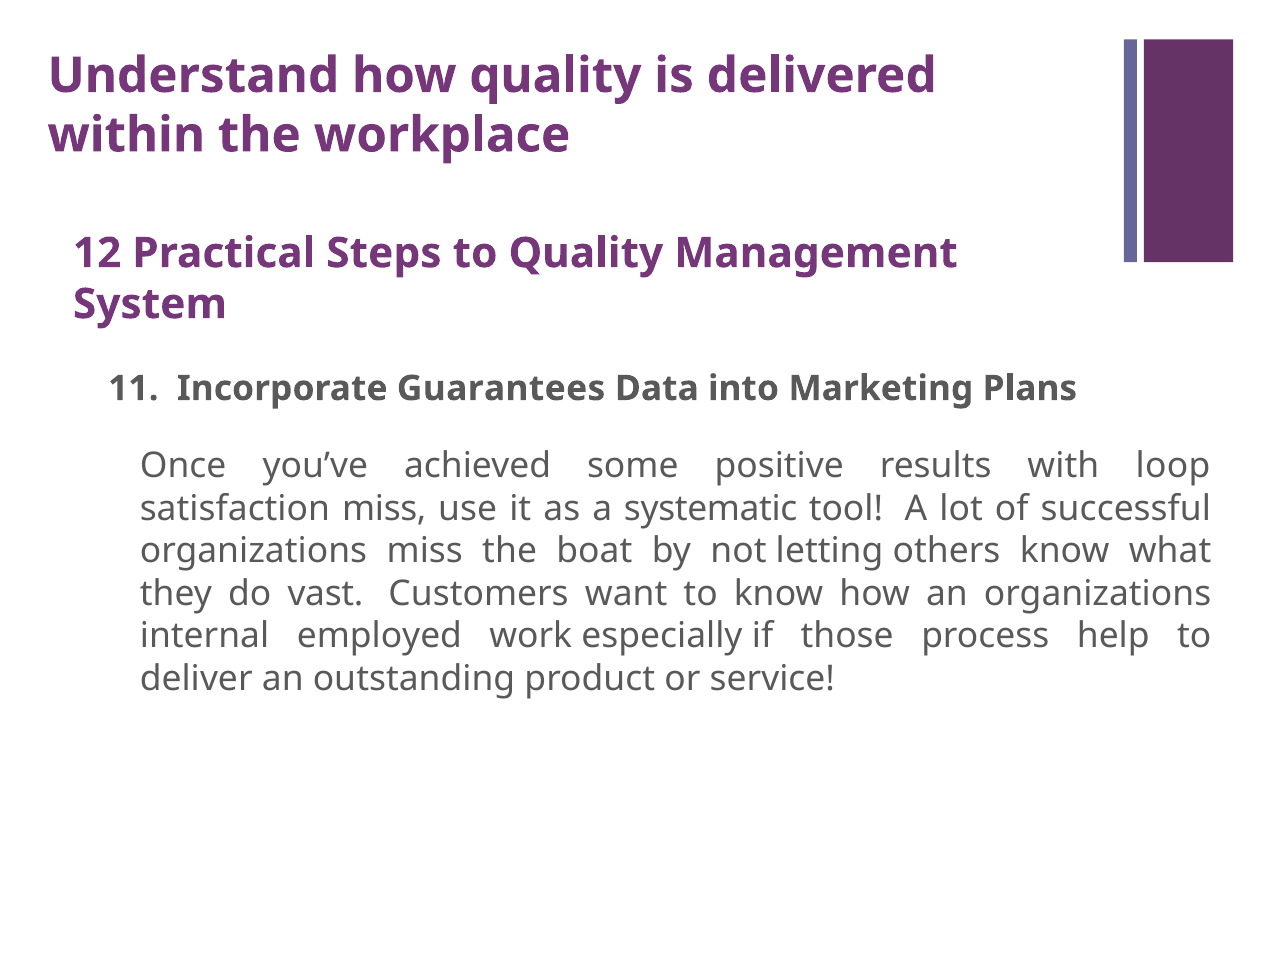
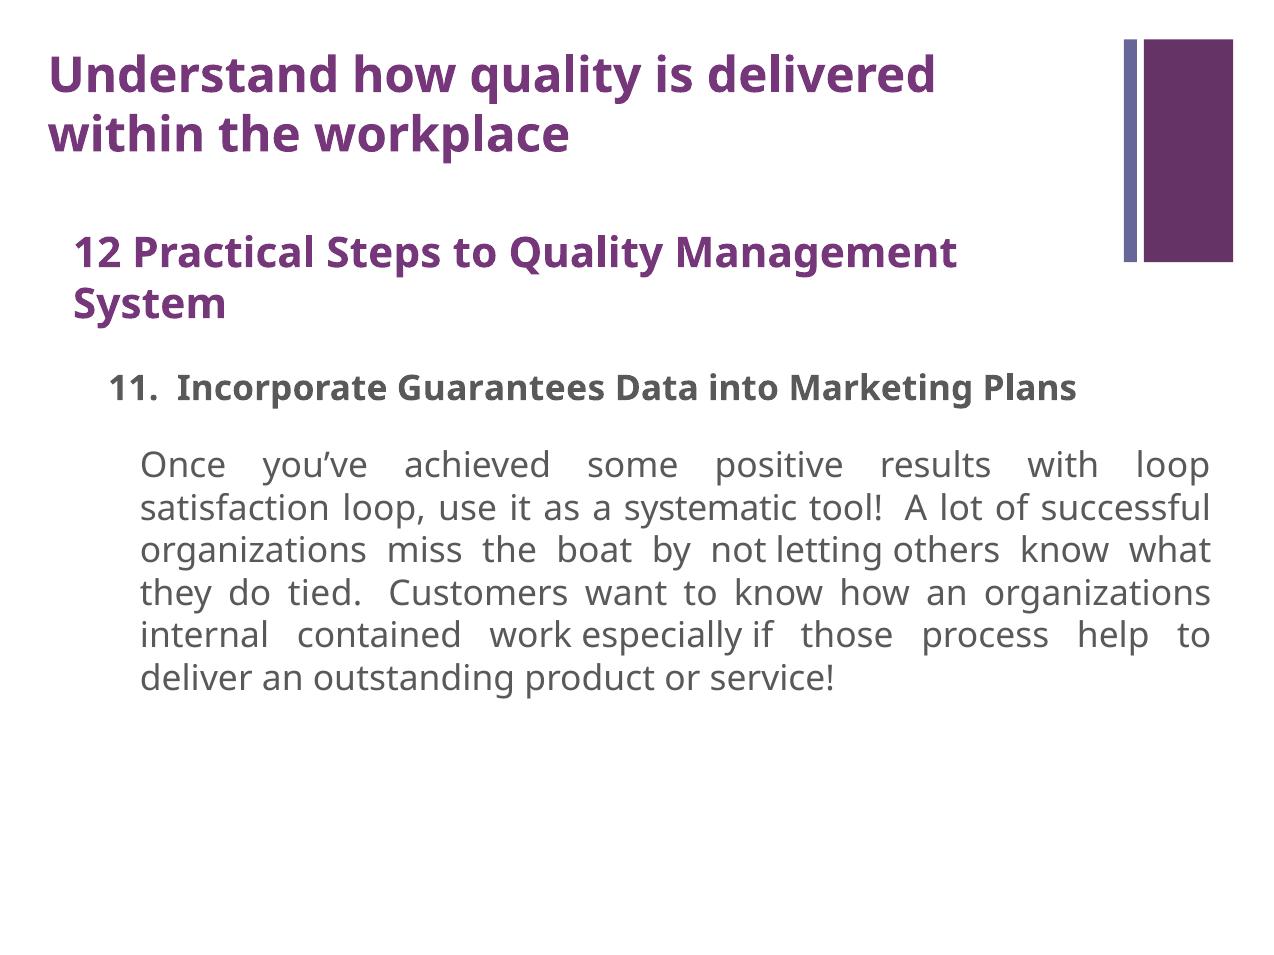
satisfaction miss: miss -> loop
vast: vast -> tied
employed: employed -> contained
